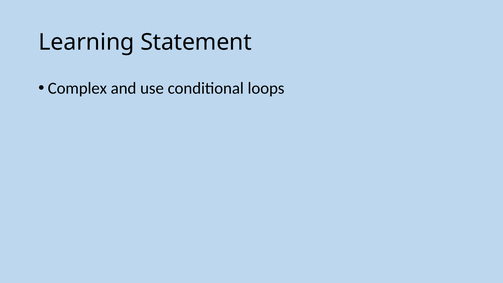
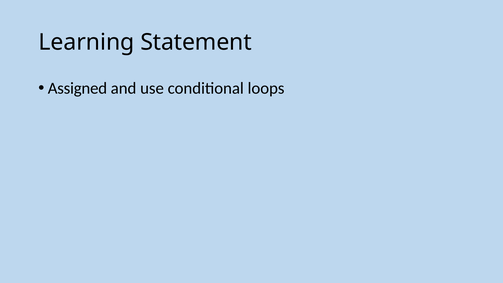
Complex: Complex -> Assigned
